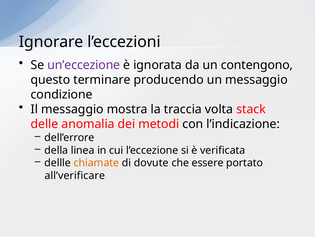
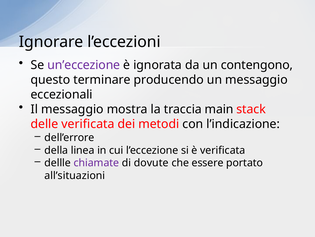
condizione: condizione -> eccezionali
volta: volta -> main
delle anomalia: anomalia -> verificata
chiamate colour: orange -> purple
all’verificare: all’verificare -> all’situazioni
